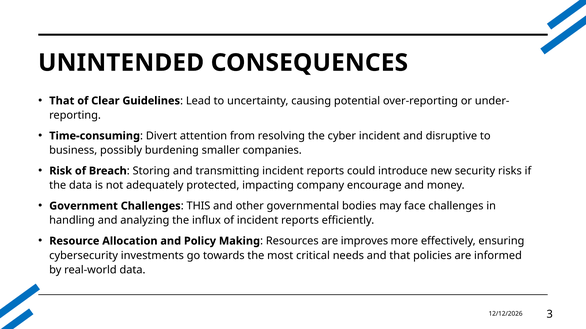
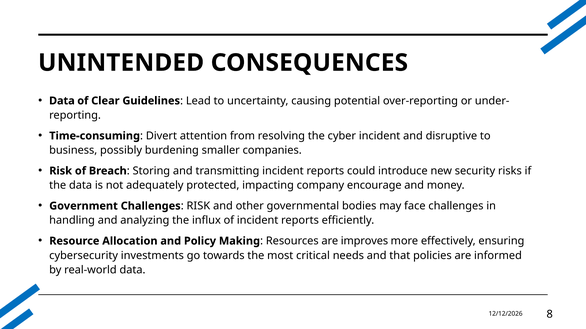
That at (62, 101): That -> Data
THIS at (198, 206): THIS -> RISK
3: 3 -> 8
